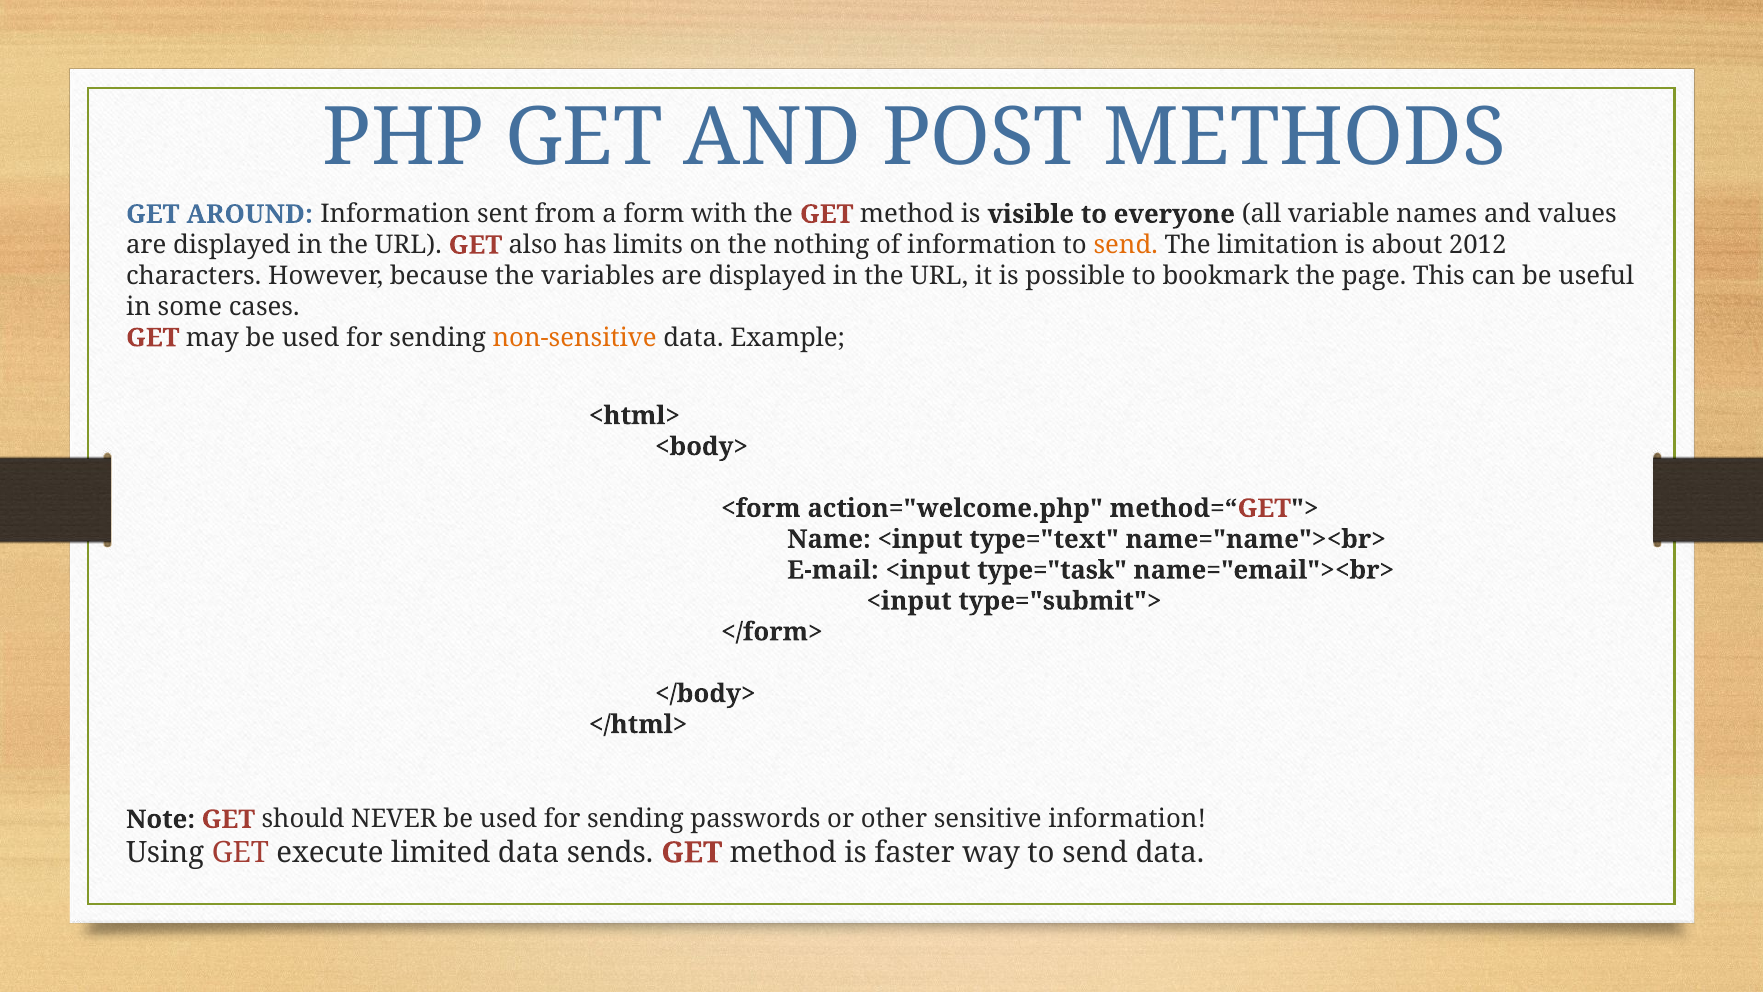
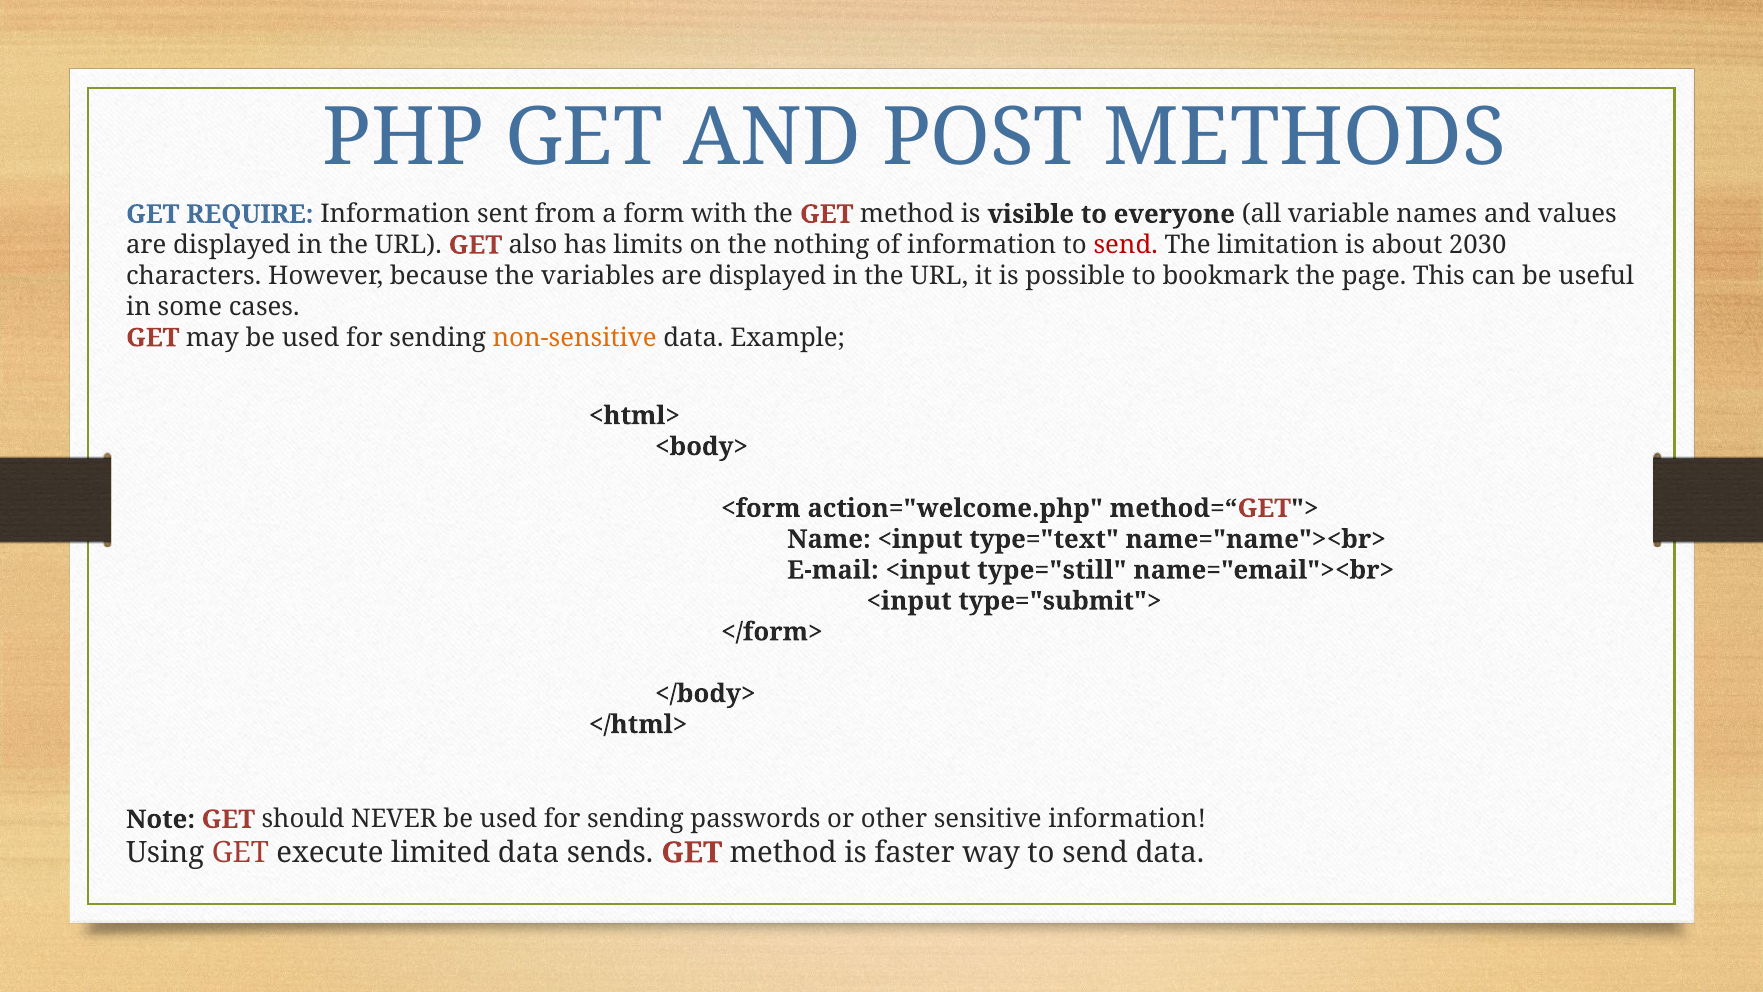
AROUND: AROUND -> REQUIRE
send at (1126, 245) colour: orange -> red
2012: 2012 -> 2030
type="task: type="task -> type="still
